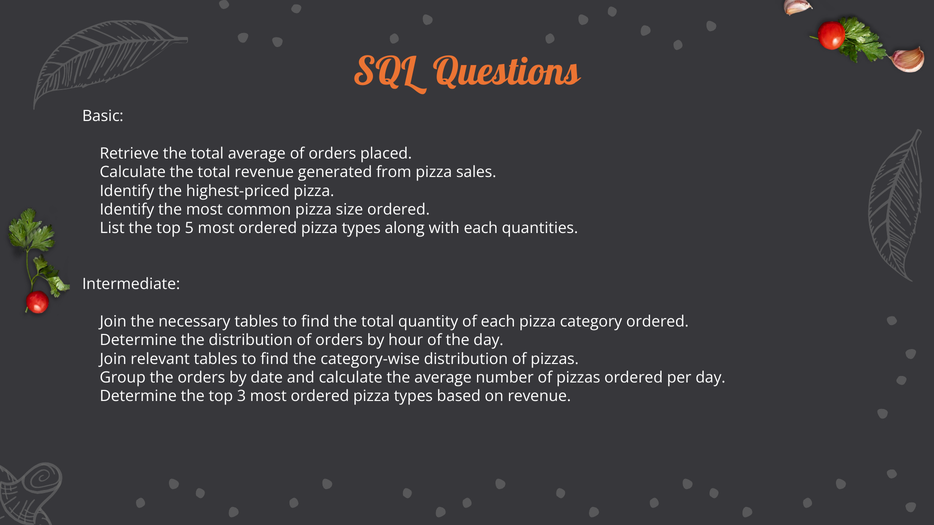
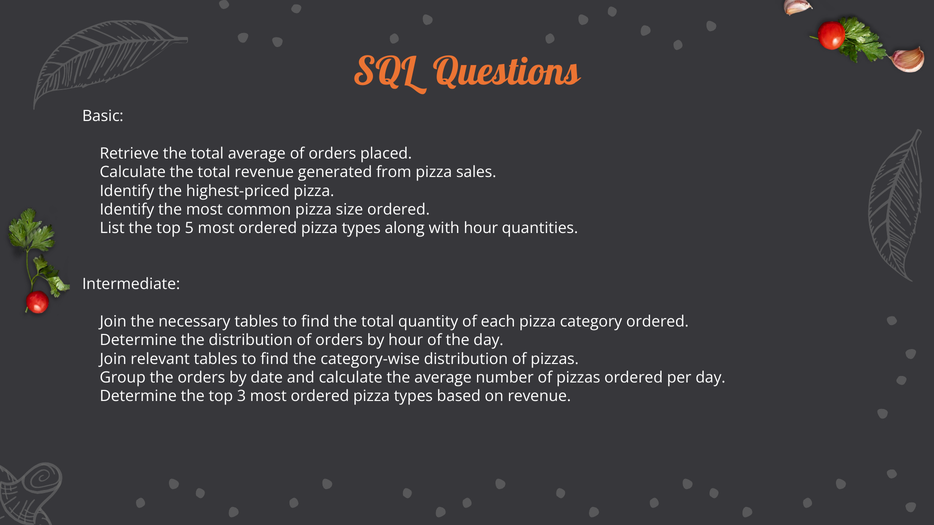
with each: each -> hour
